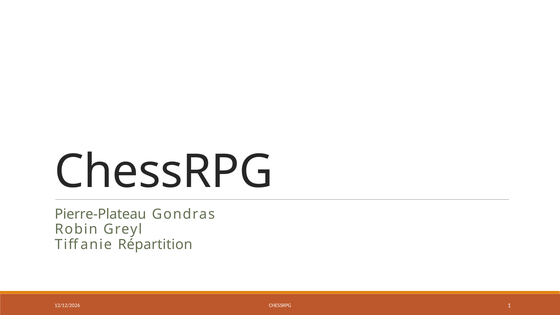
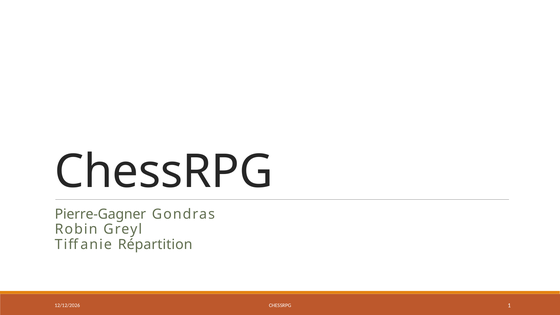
Pierre-Plateau: Pierre-Plateau -> Pierre-Gagner
